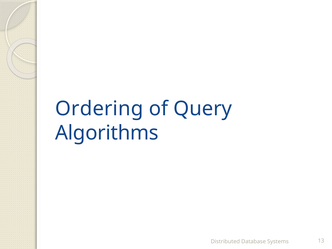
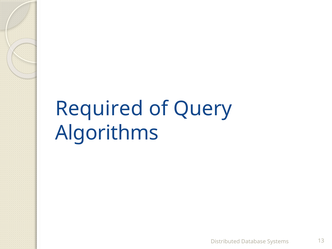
Ordering: Ordering -> Required
